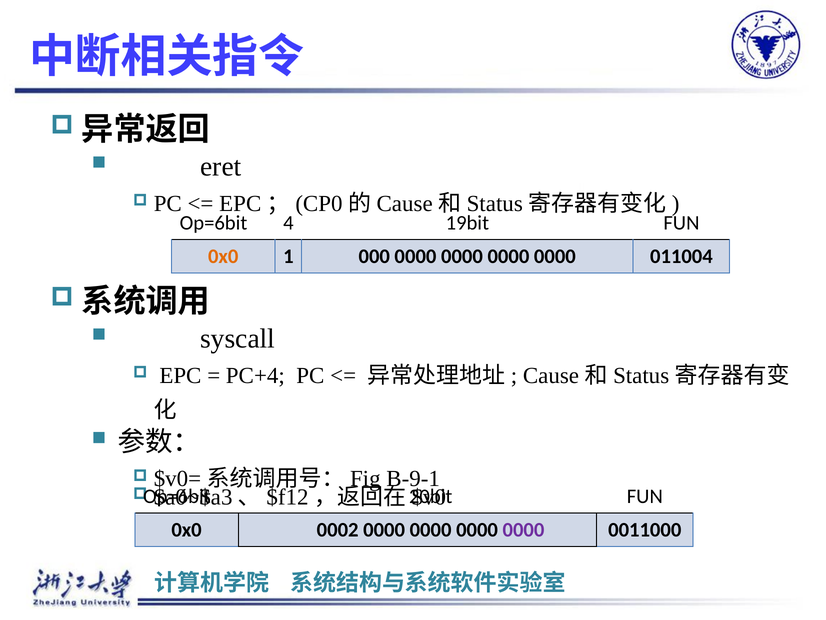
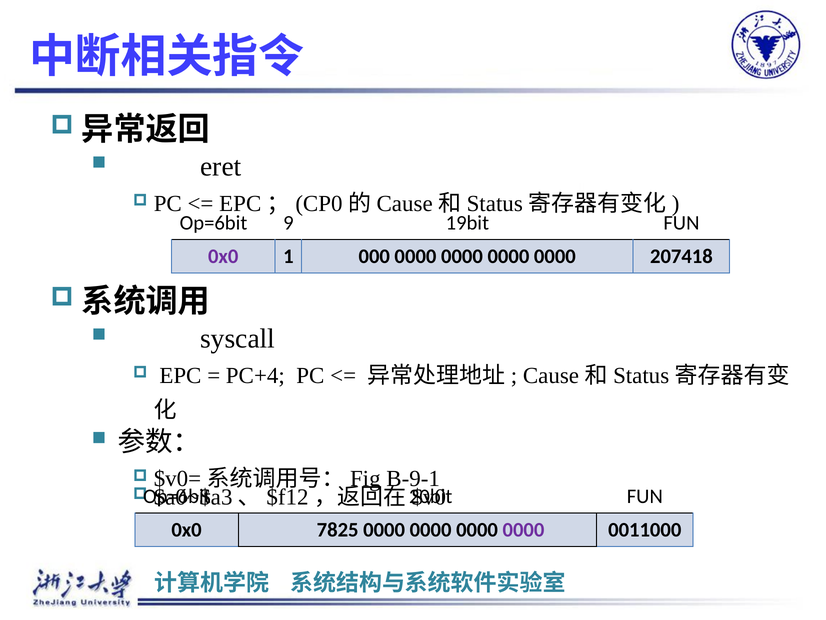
4: 4 -> 9
0x0 at (223, 256) colour: orange -> purple
011004: 011004 -> 207418
0002: 0002 -> 7825
